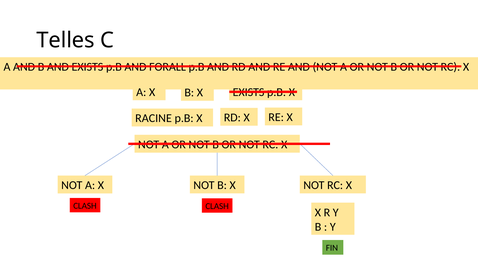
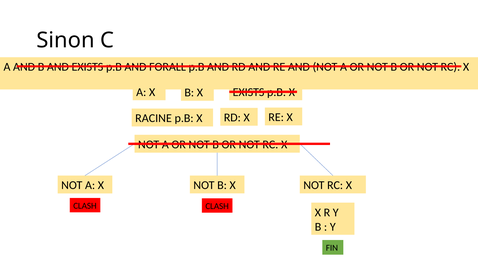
Telles: Telles -> Sinon
